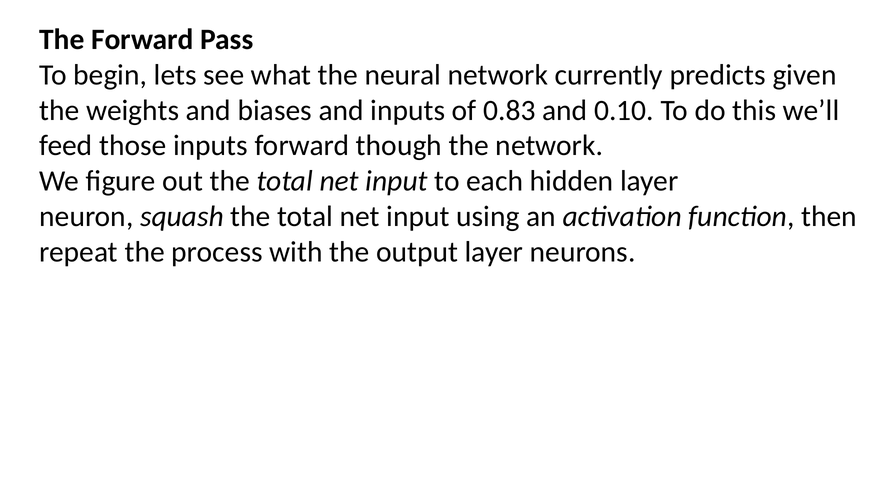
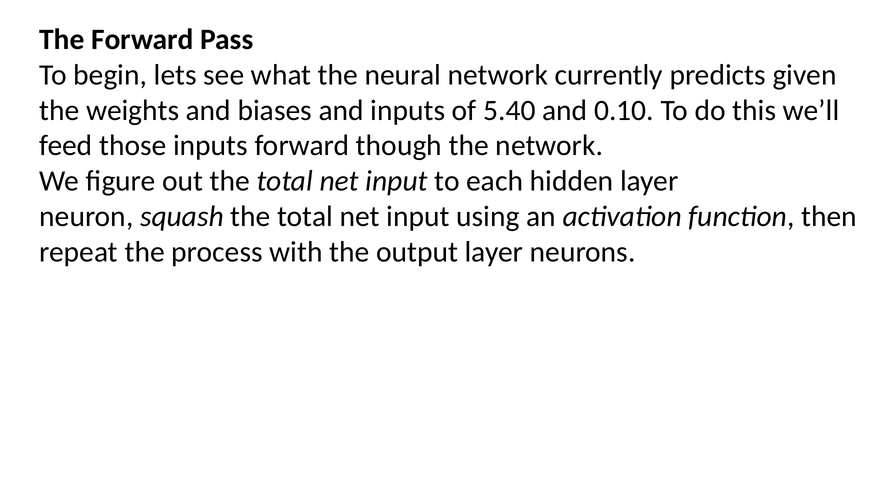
0.83: 0.83 -> 5.40
